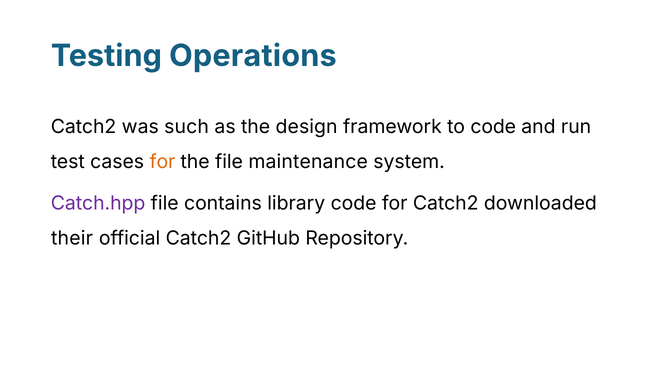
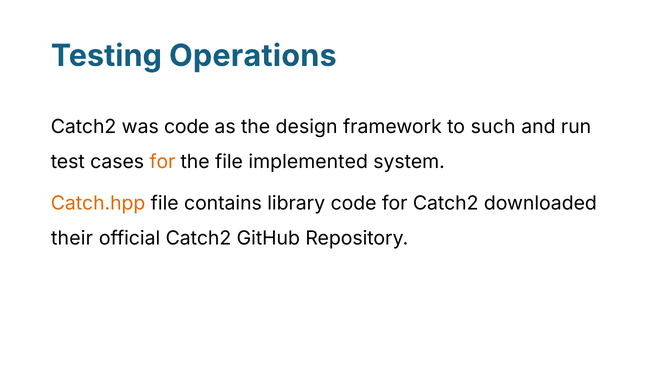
was such: such -> code
to code: code -> such
maintenance: maintenance -> implemented
Catch.hpp colour: purple -> orange
